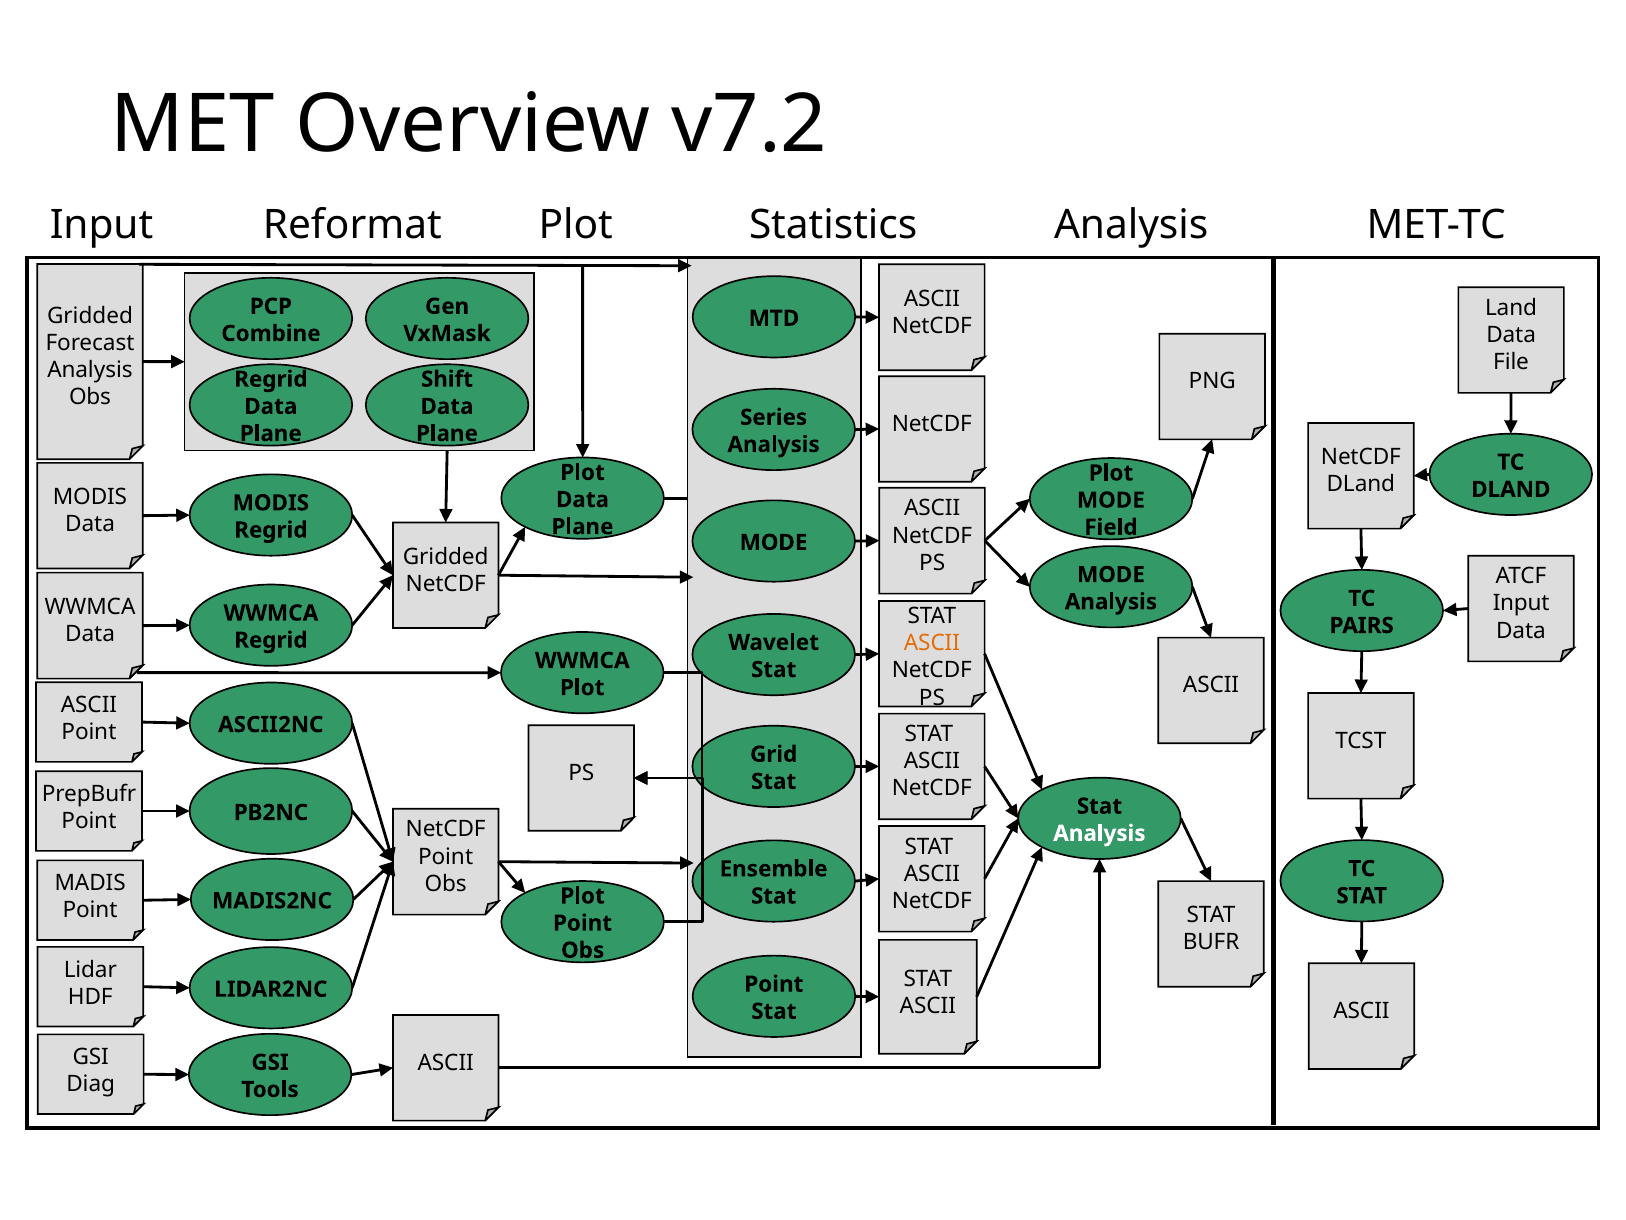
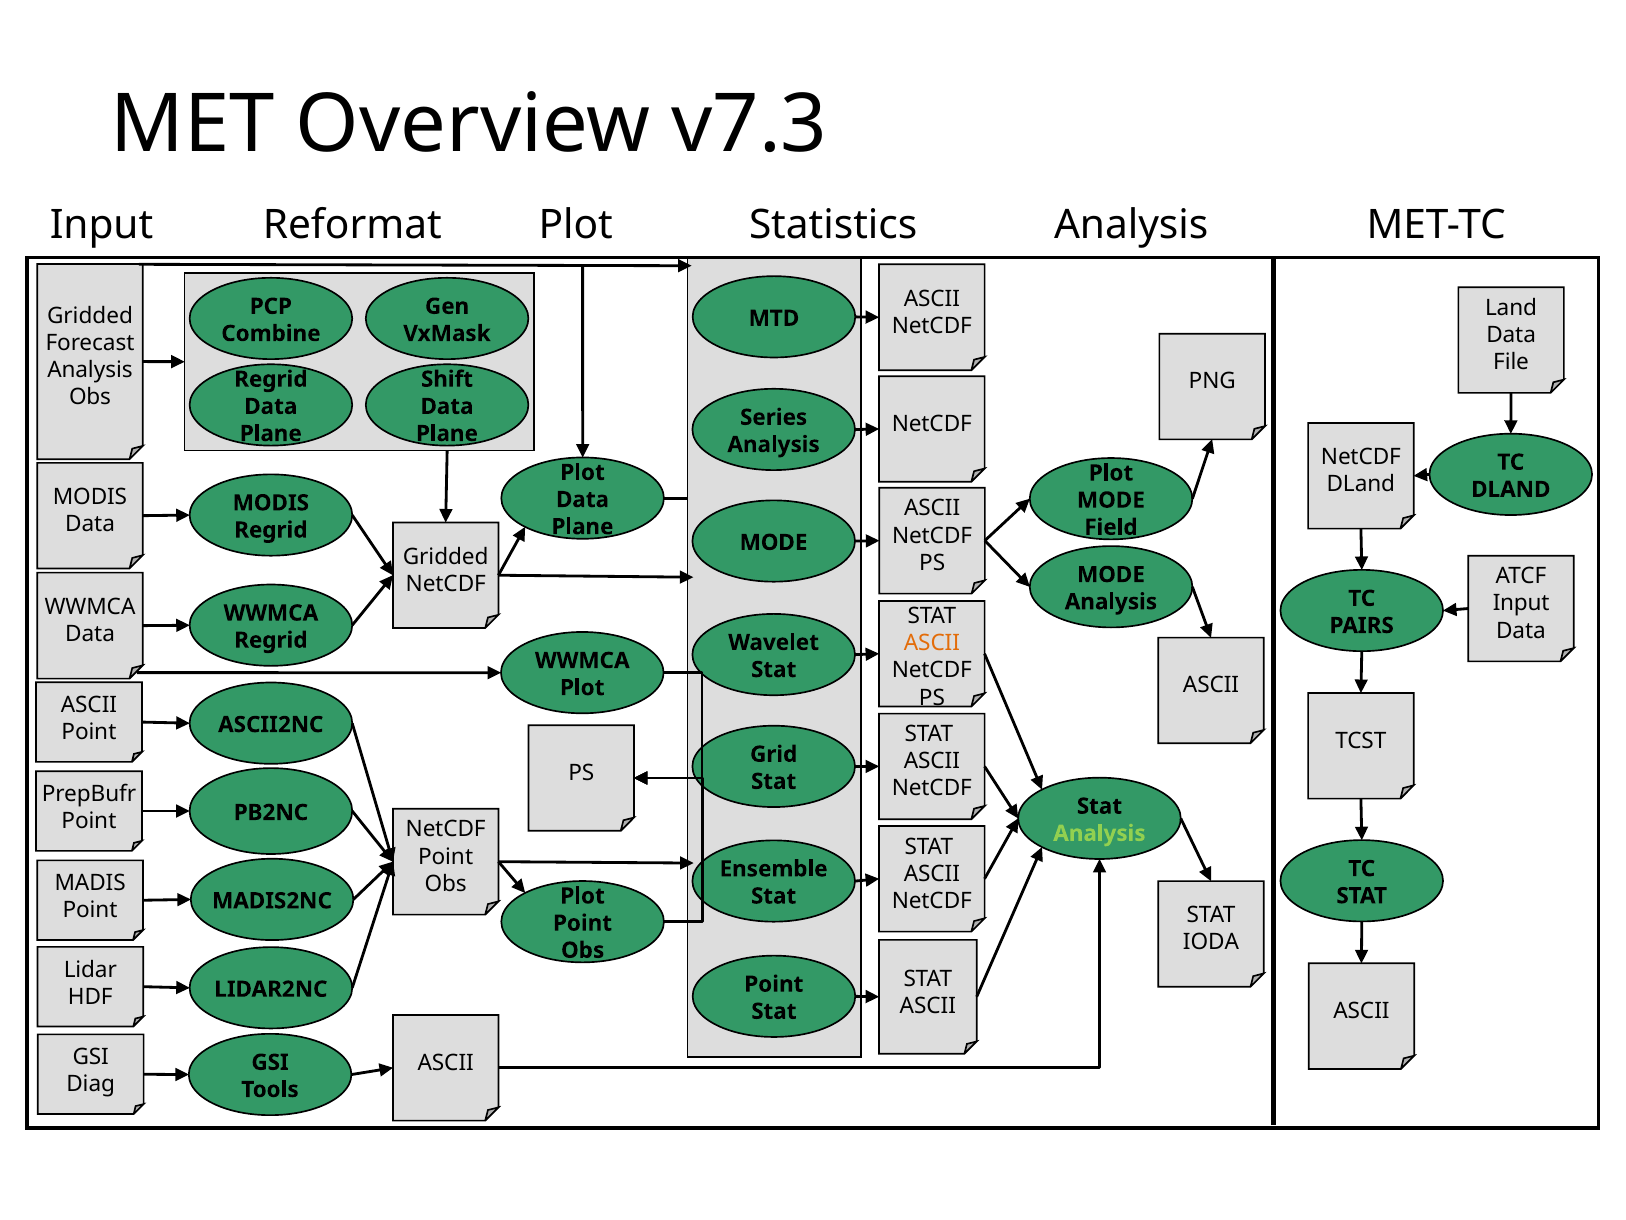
v7.2: v7.2 -> v7.3
Analysis at (1099, 833) colour: white -> light green
BUFR: BUFR -> IODA
